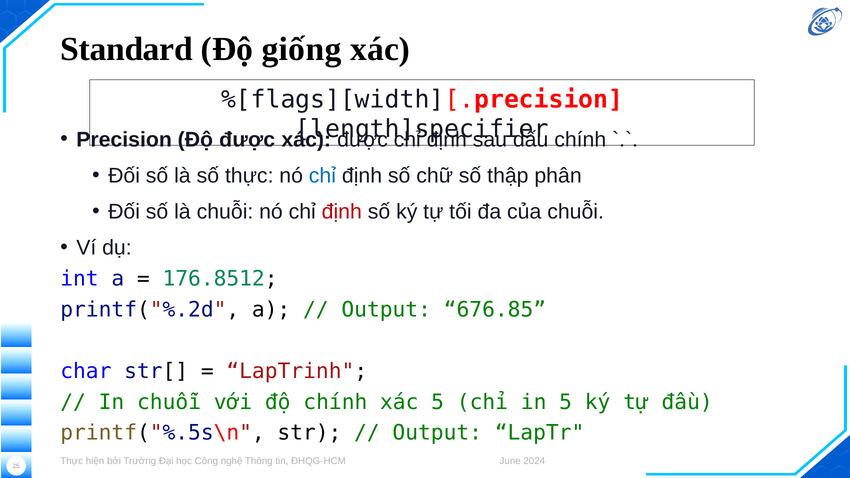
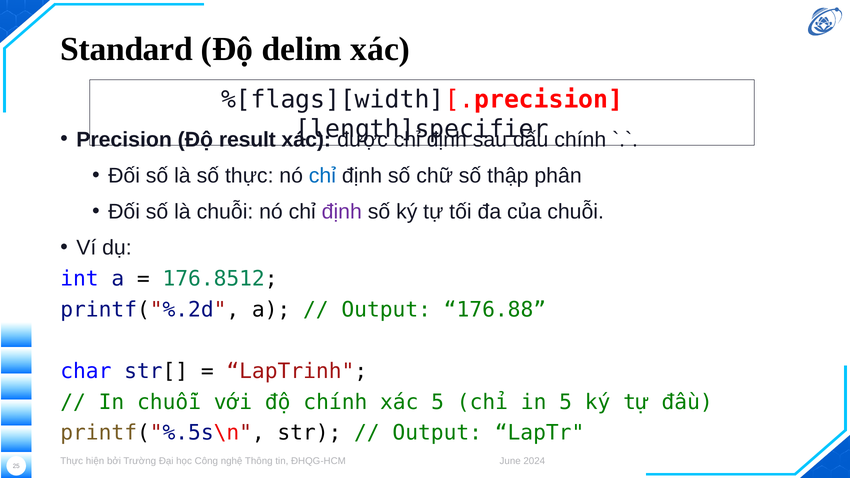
giống: giống -> delim
Độ được: được -> result
định at (342, 212) colour: red -> purple
676.85: 676.85 -> 176.88
